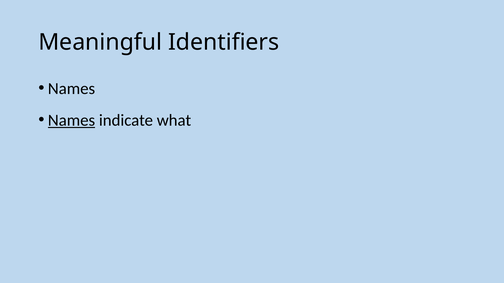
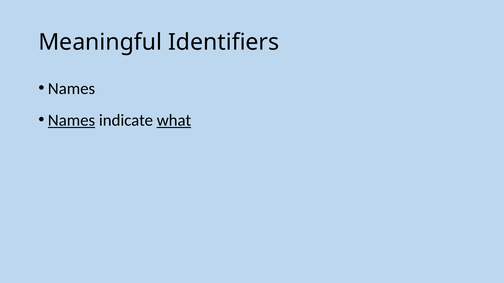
what underline: none -> present
